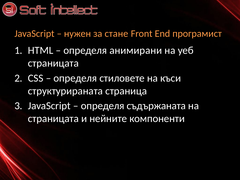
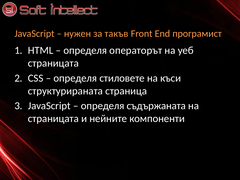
стане: стане -> такъв
анимирани: анимирани -> операторът
